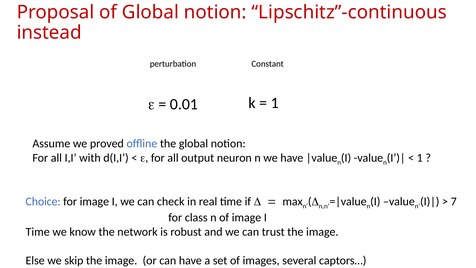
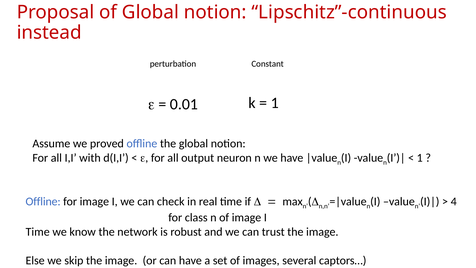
Choice at (43, 201): Choice -> Offline
7: 7 -> 4
